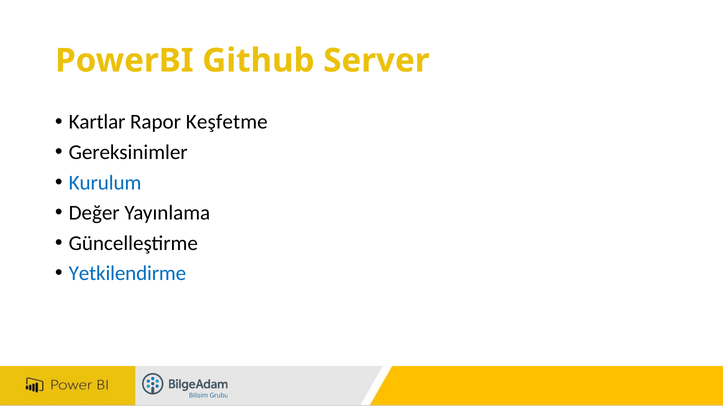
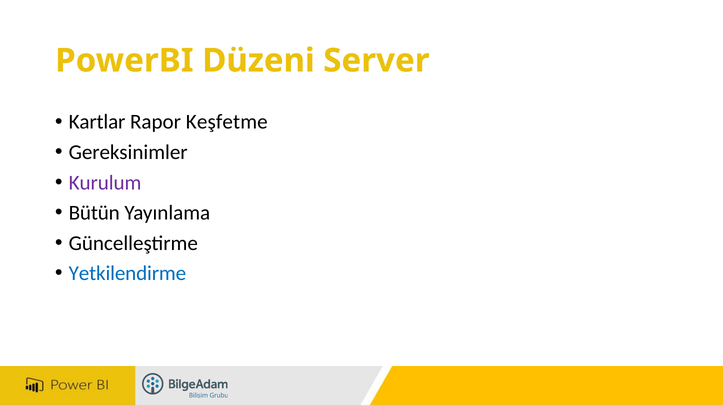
Github: Github -> Düzeni
Kurulum colour: blue -> purple
Değer: Değer -> Bütün
